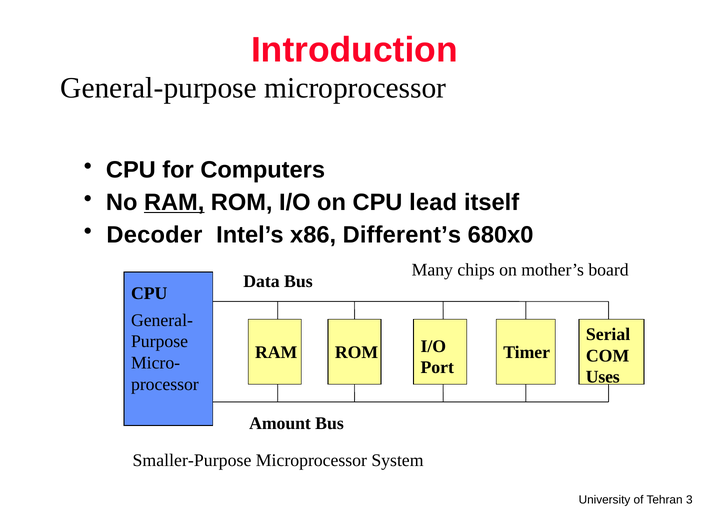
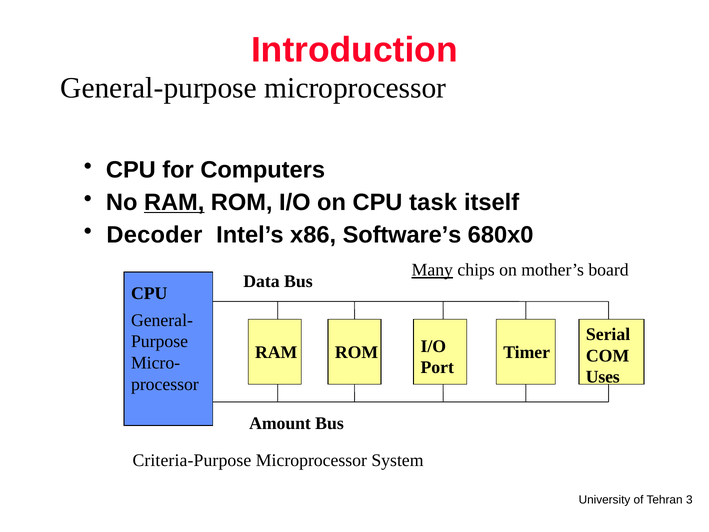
lead: lead -> task
Different’s: Different’s -> Software’s
Many underline: none -> present
Smaller-Purpose: Smaller-Purpose -> Criteria-Purpose
